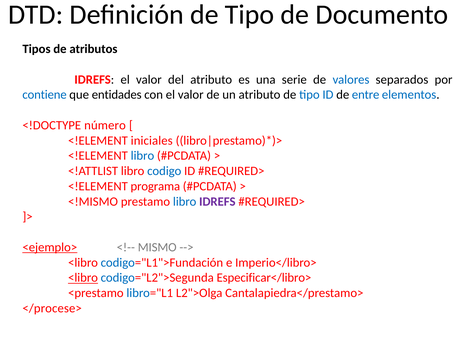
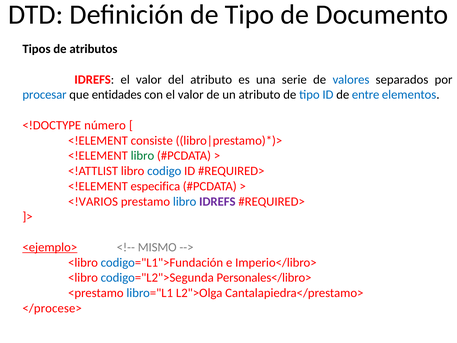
contiene: contiene -> procesar
iniciales: iniciales -> consiste
libro at (142, 156) colour: blue -> green
programa: programa -> especifica
<!MISMO: <!MISMO -> <!VARIOS
<libro at (83, 278) underline: present -> none
Especificar</libro>: Especificar</libro> -> Personales</libro>
